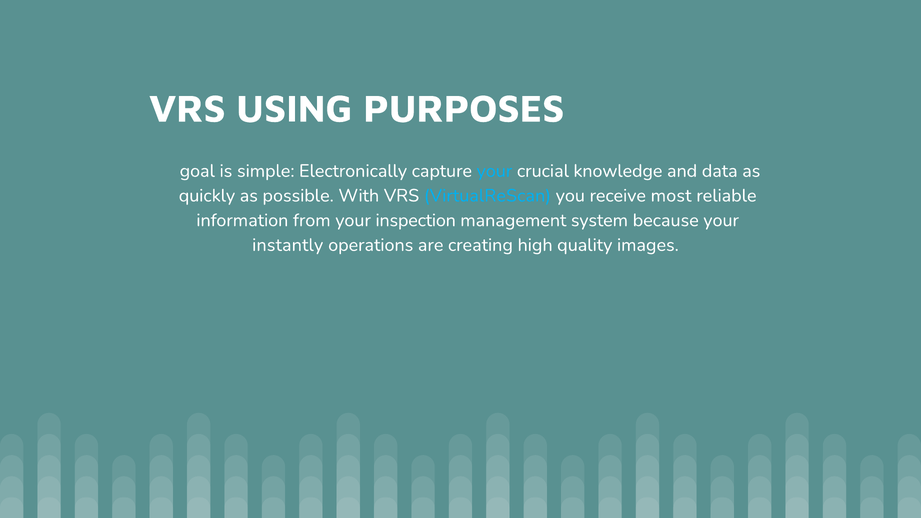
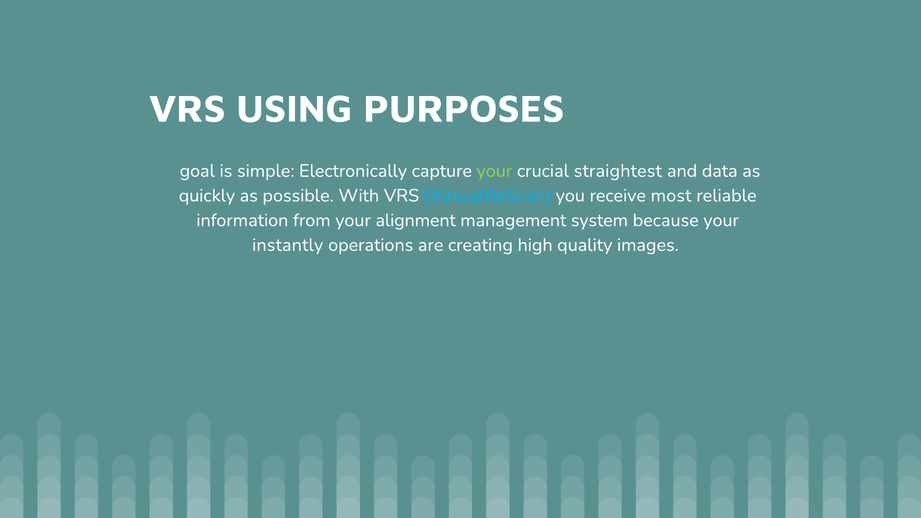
your at (494, 171) colour: light blue -> light green
knowledge: knowledge -> straightest
inspection: inspection -> alignment
